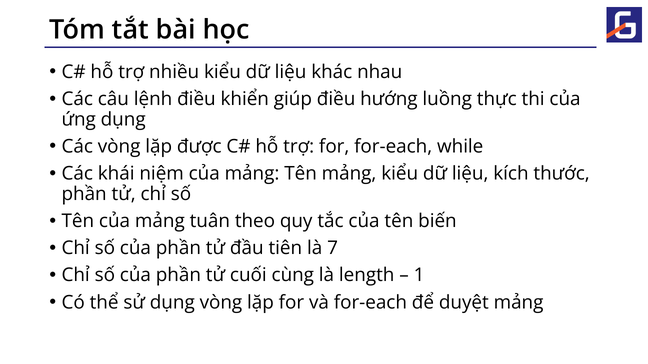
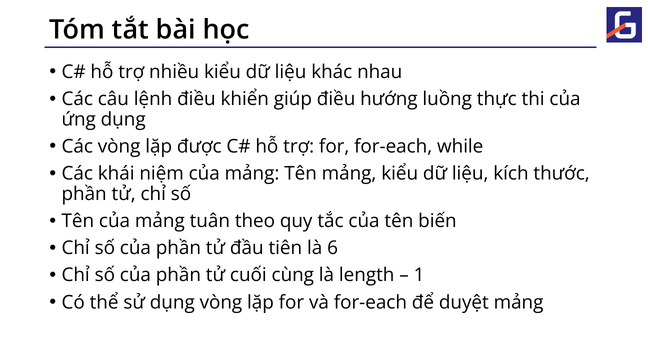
7: 7 -> 6
